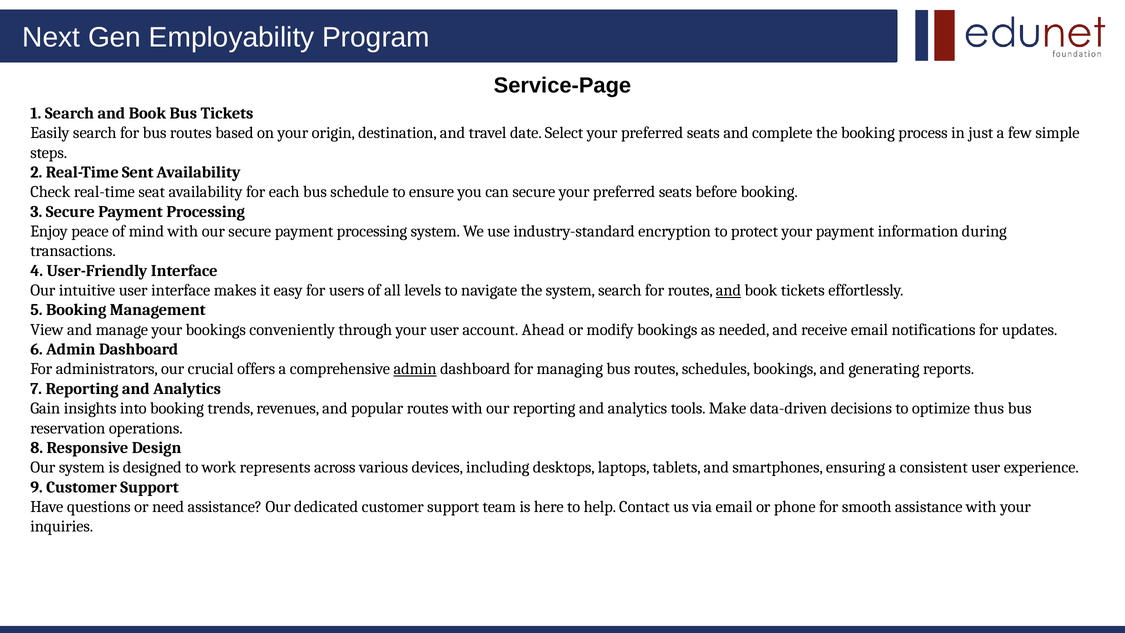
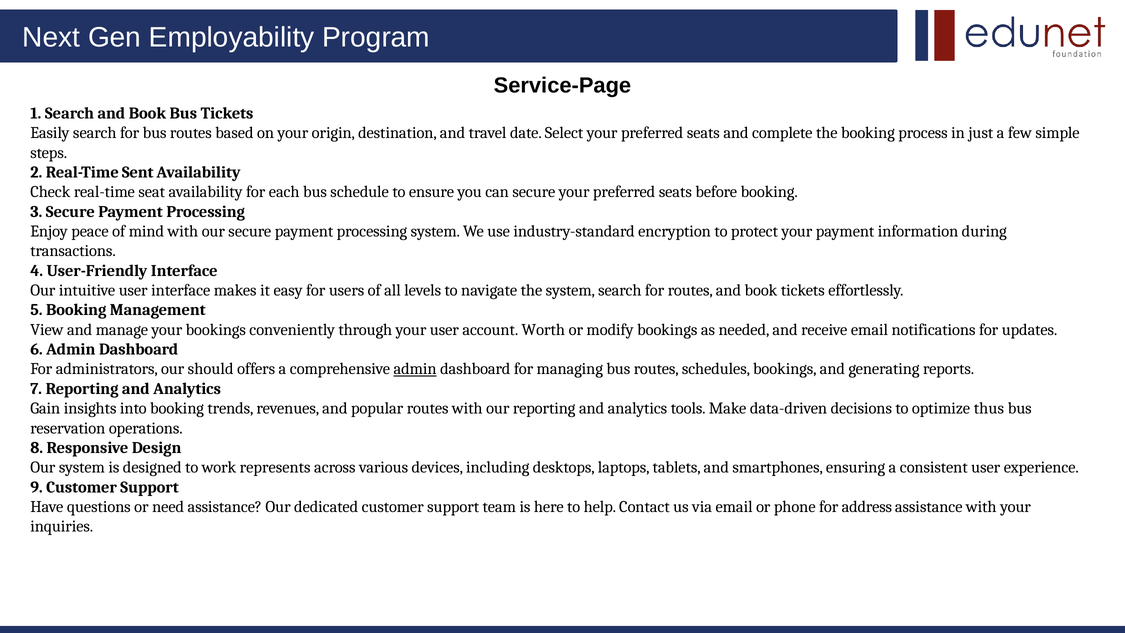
and at (728, 290) underline: present -> none
Ahead: Ahead -> Worth
crucial: crucial -> should
smooth: smooth -> address
